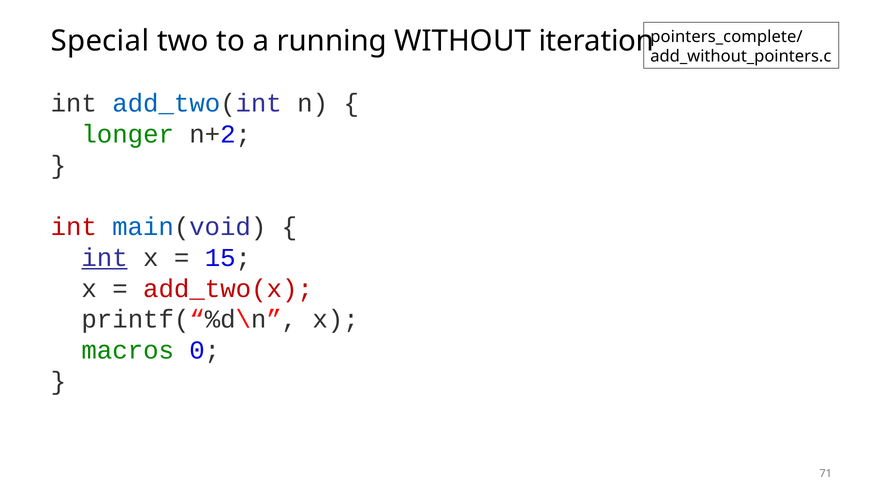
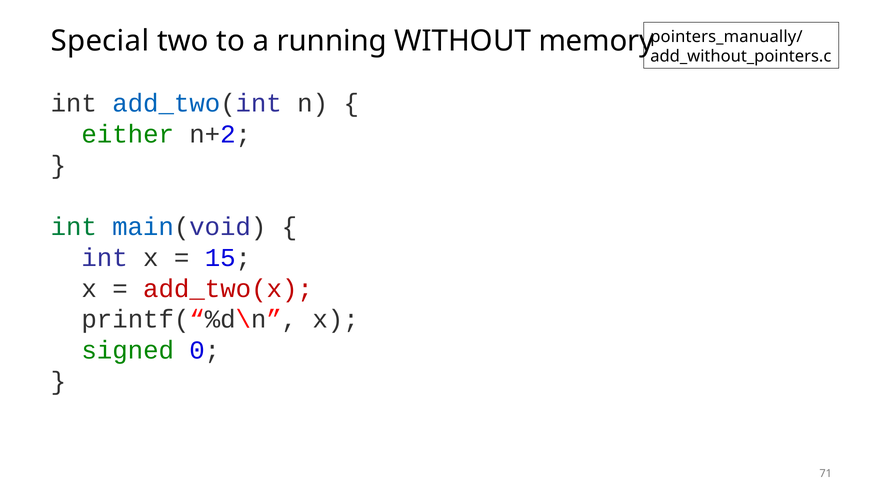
pointers_complete/: pointers_complete/ -> pointers_manually/
iteration: iteration -> memory
longer: longer -> either
int at (74, 227) colour: red -> green
int at (105, 258) underline: present -> none
macros: macros -> signed
